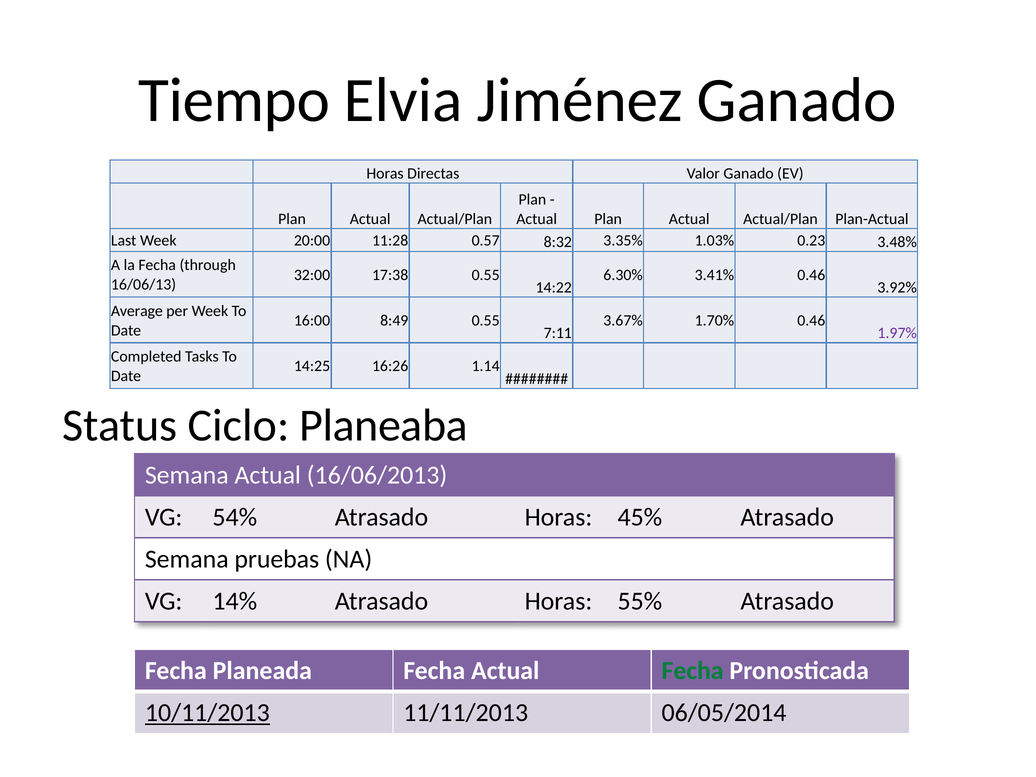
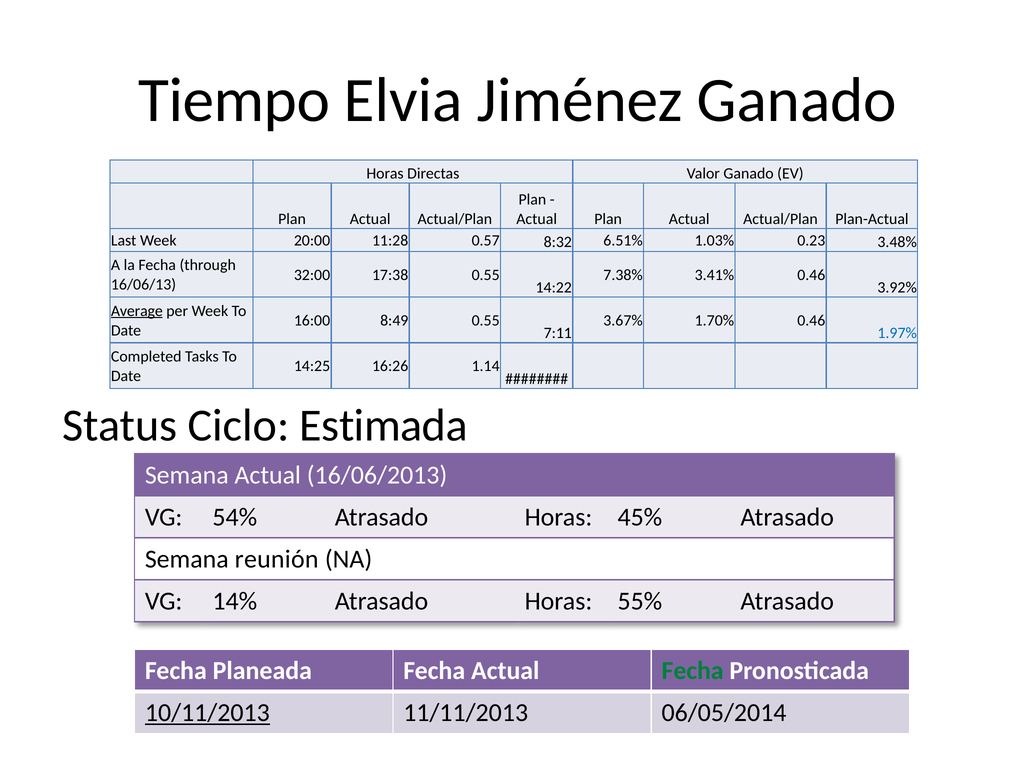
3.35%: 3.35% -> 6.51%
6.30%: 6.30% -> 7.38%
Average underline: none -> present
1.97% colour: purple -> blue
Planeaba: Planeaba -> Estimada
pruebas: pruebas -> reunión
